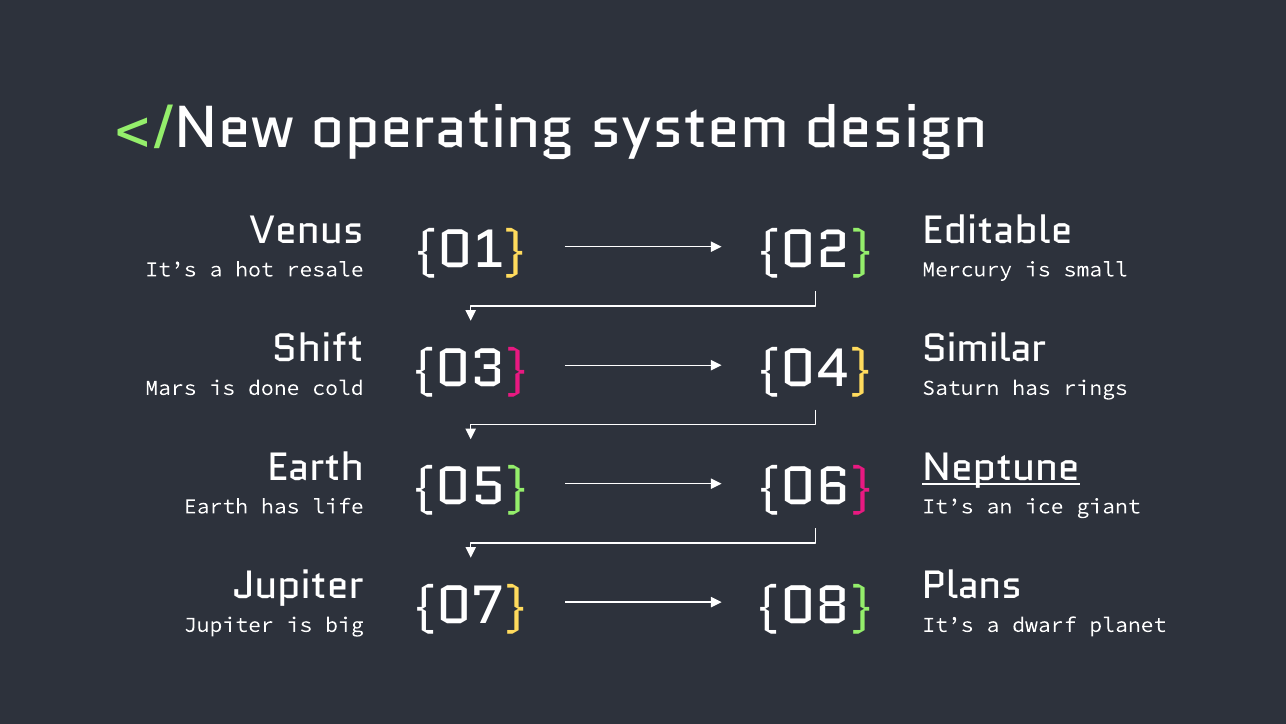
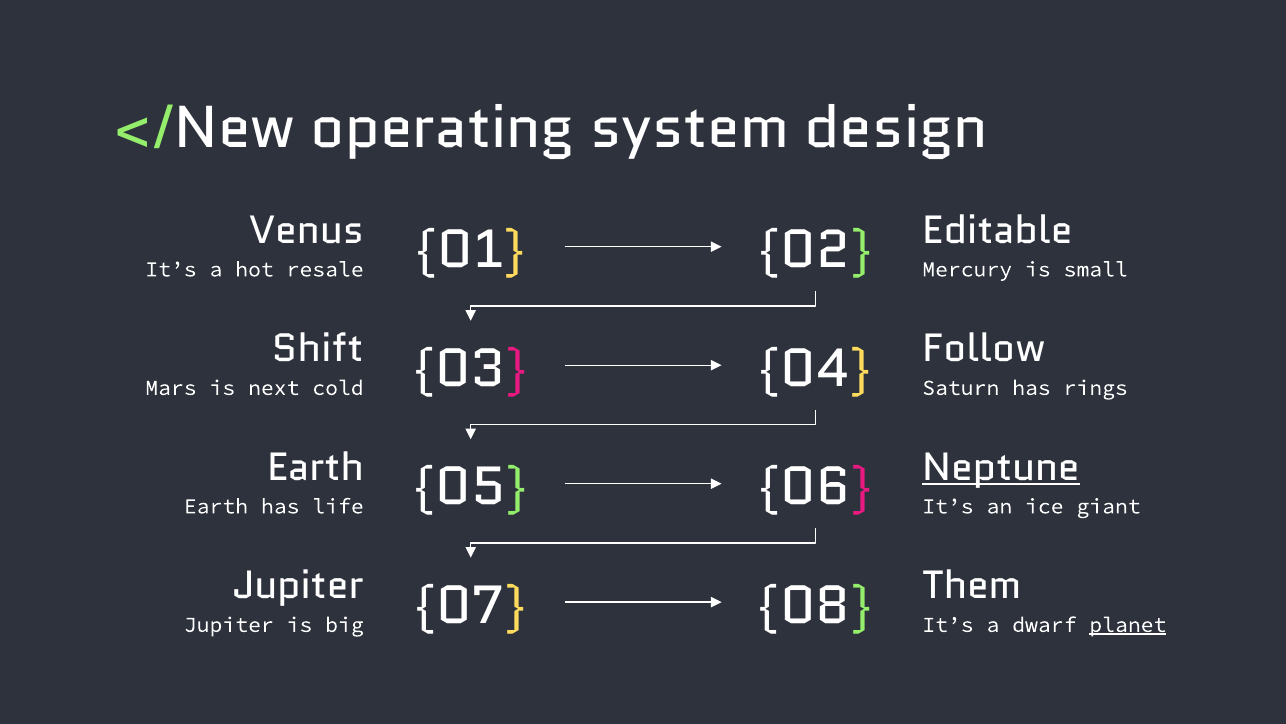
Similar: Similar -> Follow
done: done -> next
Plans: Plans -> Them
planet underline: none -> present
